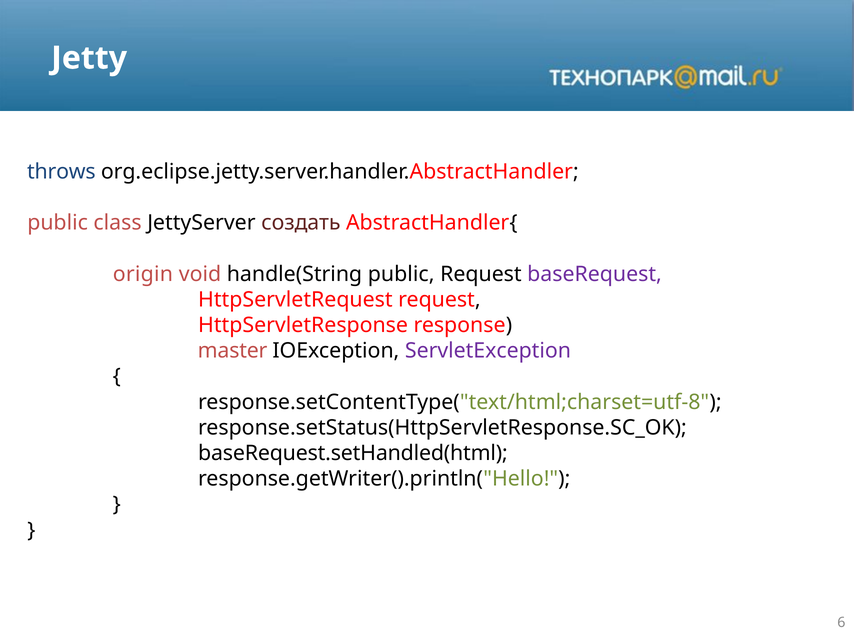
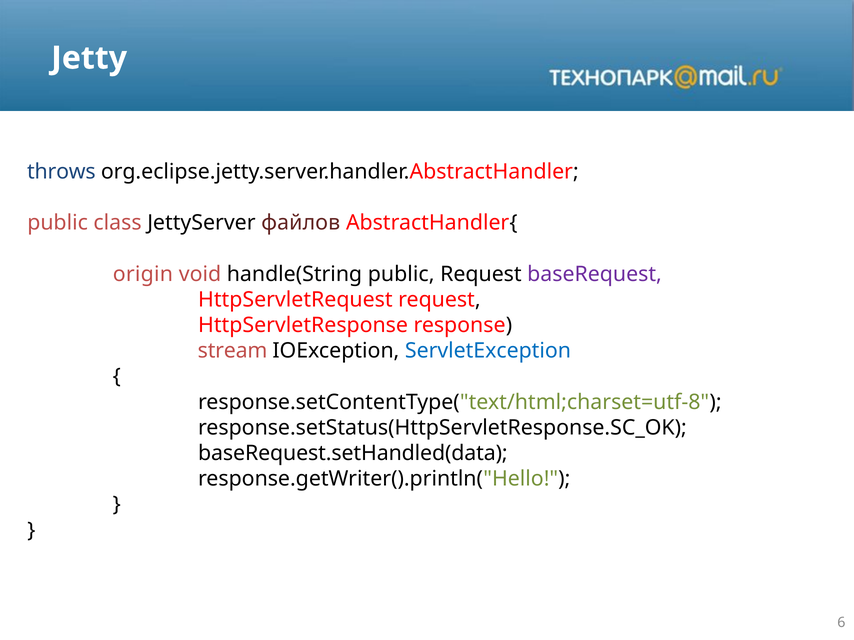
создать: создать -> файлов
master: master -> stream
ServletException colour: purple -> blue
baseRequest.setHandled(html: baseRequest.setHandled(html -> baseRequest.setHandled(data
